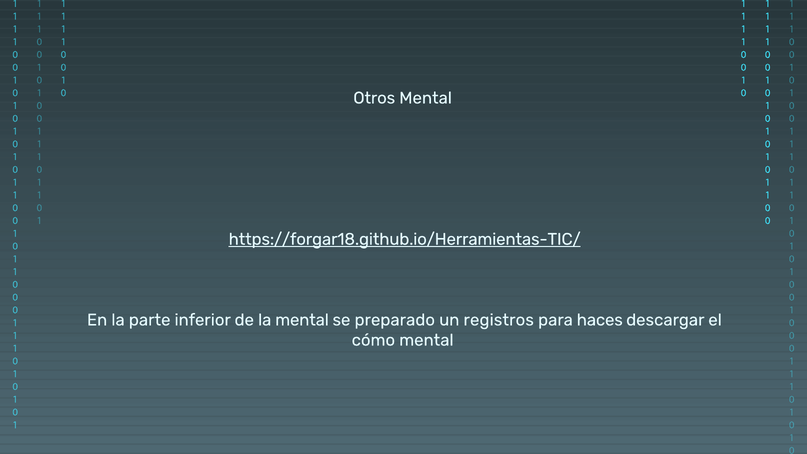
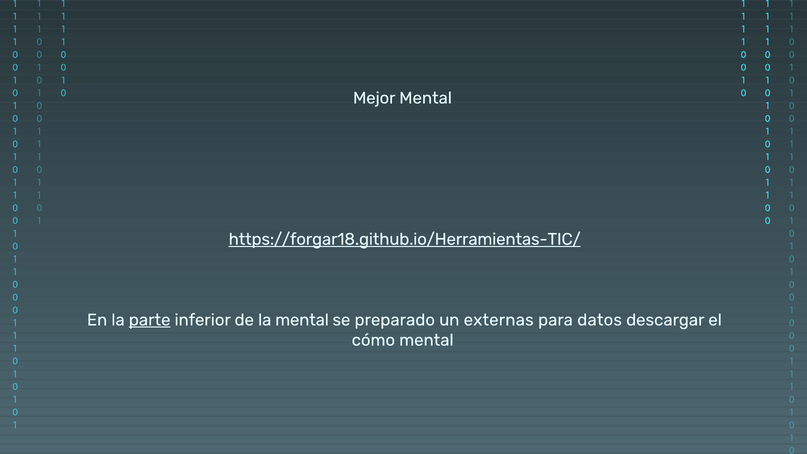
Otros: Otros -> Mejor
parte underline: none -> present
registros: registros -> externas
haces: haces -> datos
